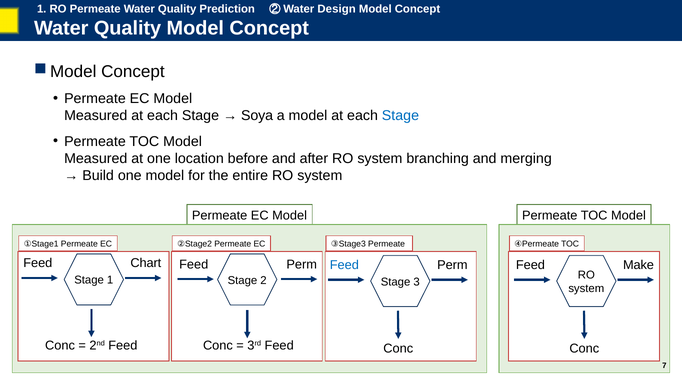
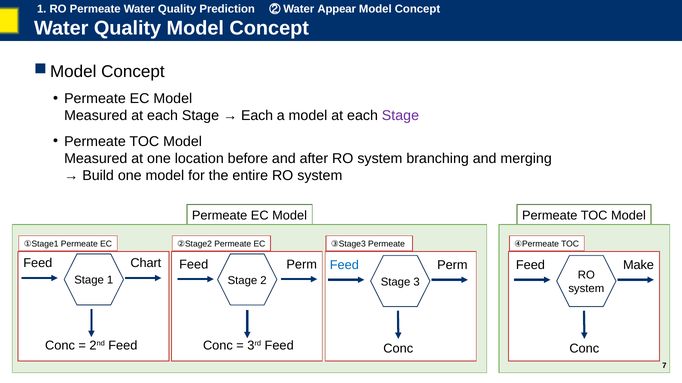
Design: Design -> Appear
Soya at (257, 116): Soya -> Each
Stage at (400, 116) colour: blue -> purple
